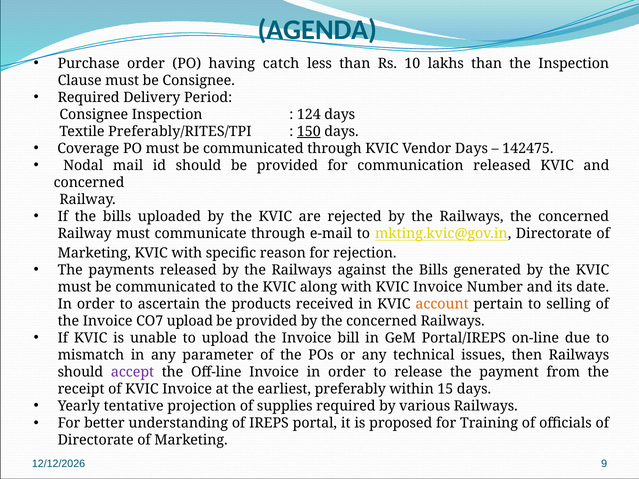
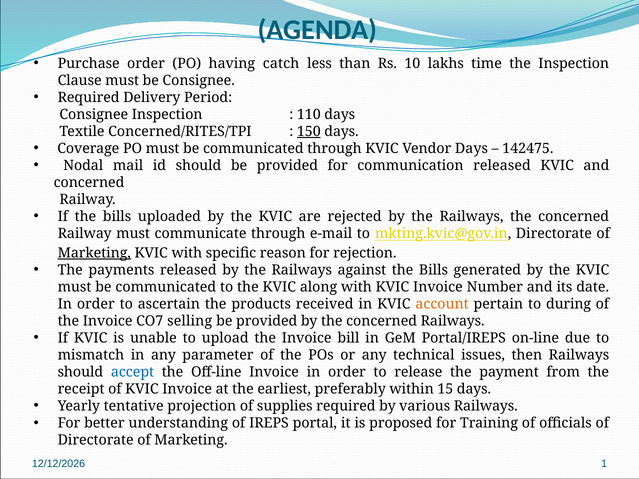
lakhs than: than -> time
124: 124 -> 110
Preferably/RITES/TPI: Preferably/RITES/TPI -> Concerned/RITES/TPI
Marketing at (94, 253) underline: none -> present
selling: selling -> during
CO7 upload: upload -> selling
accept colour: purple -> blue
9: 9 -> 1
